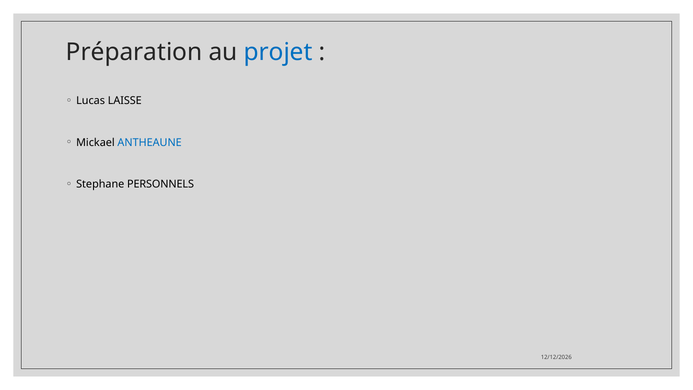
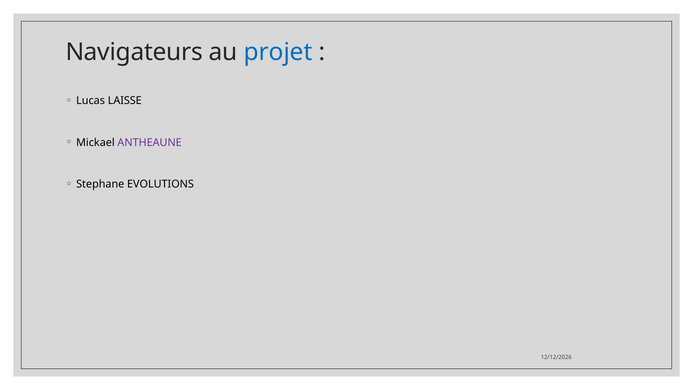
Préparation: Préparation -> Navigateurs
ANTHEAUNE colour: blue -> purple
PERSONNELS: PERSONNELS -> EVOLUTIONS
